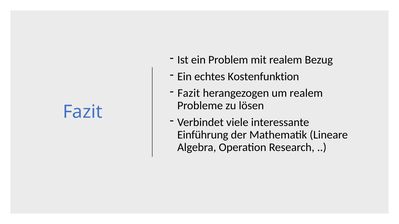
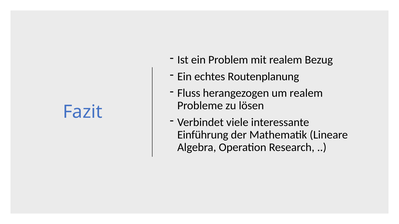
Kostenfunktion: Kostenfunktion -> Routenplanung
Fazit at (189, 93): Fazit -> Fluss
